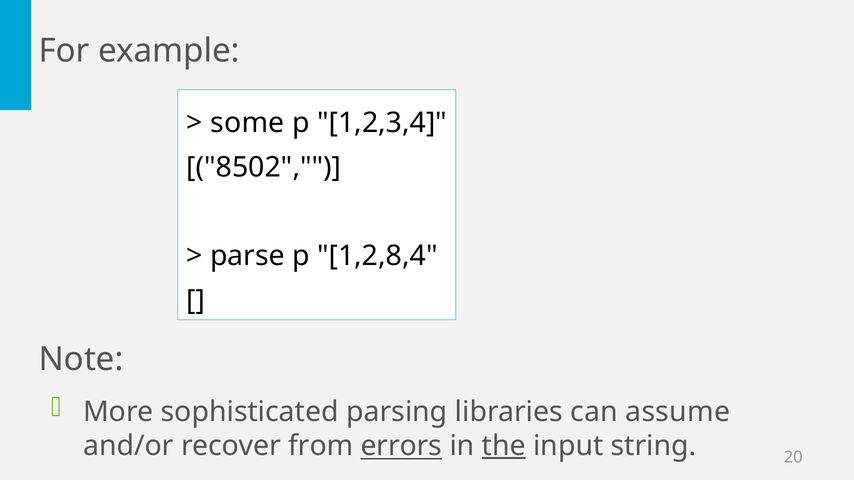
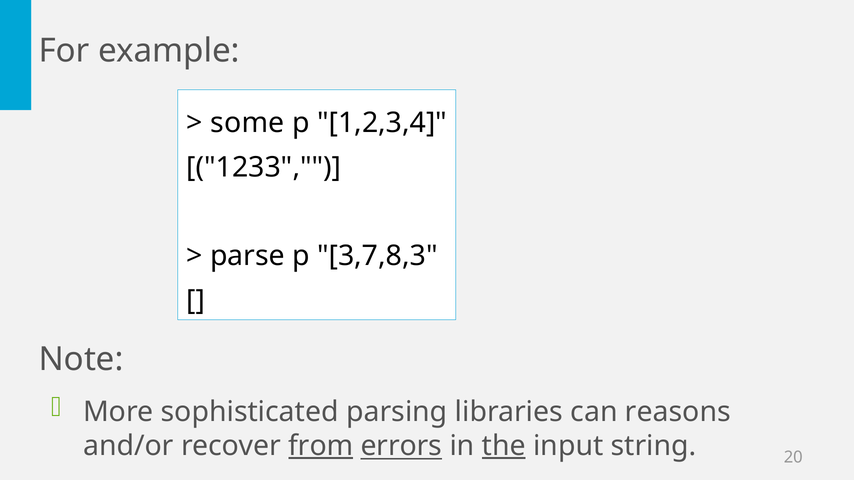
8502: 8502 -> 1233
1,2,8,4: 1,2,8,4 -> 3,7,8,3
assume: assume -> reasons
from underline: none -> present
